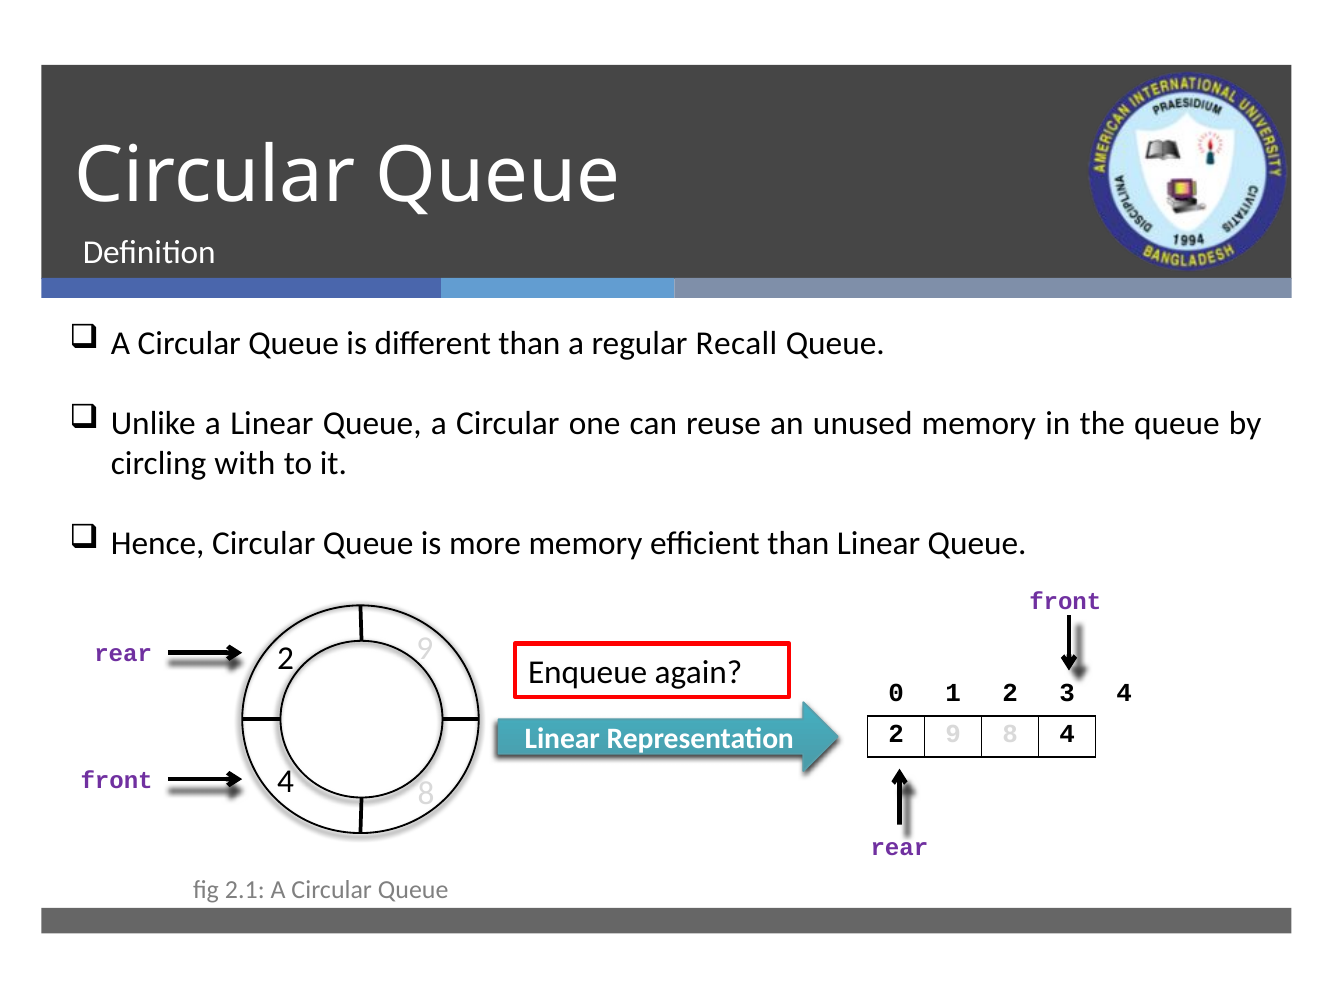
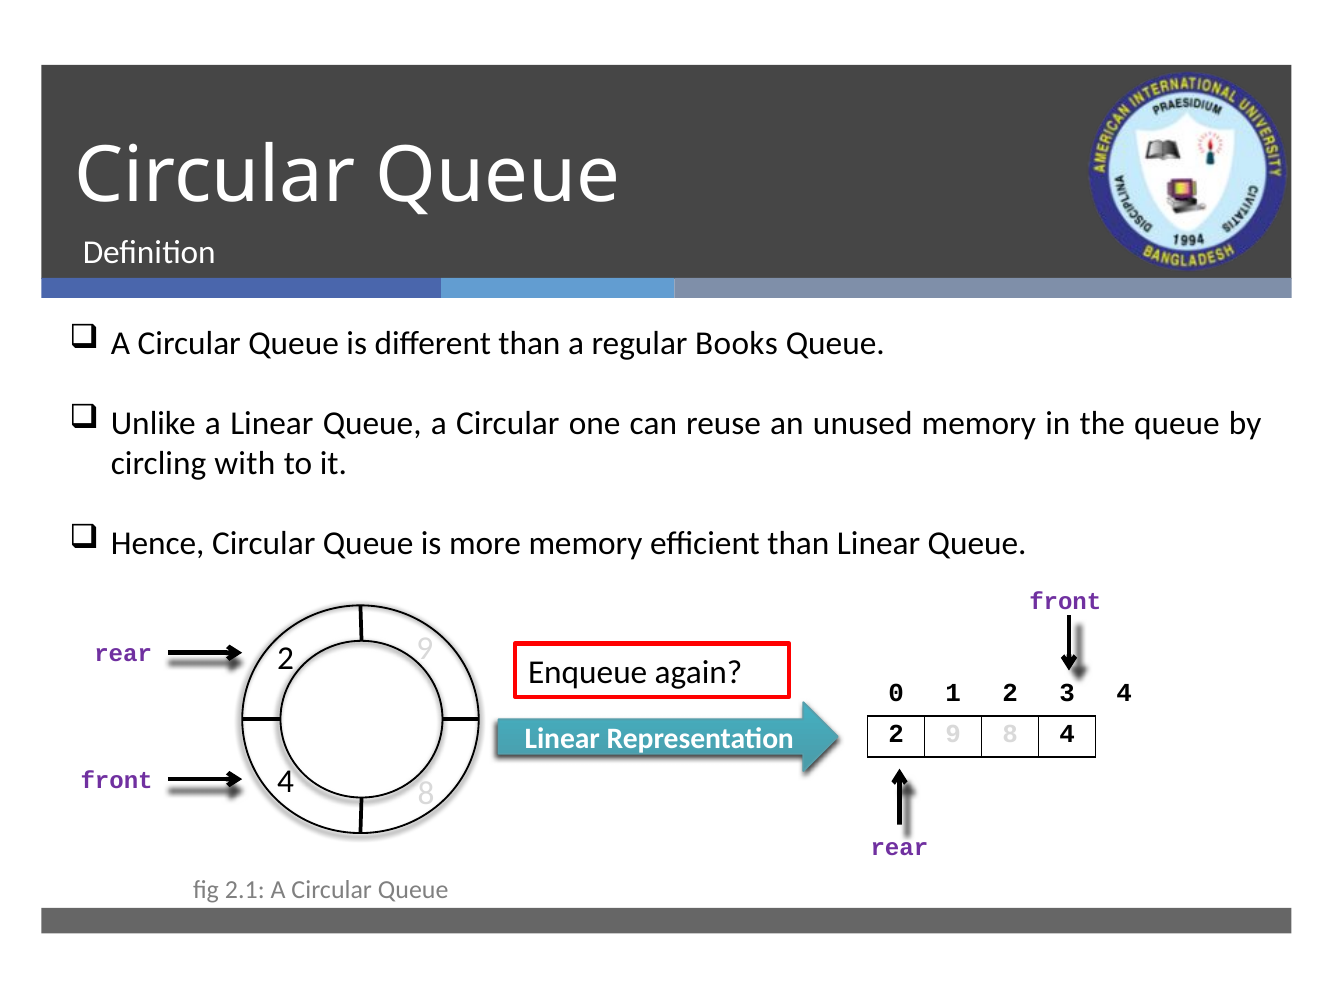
Recall: Recall -> Books
